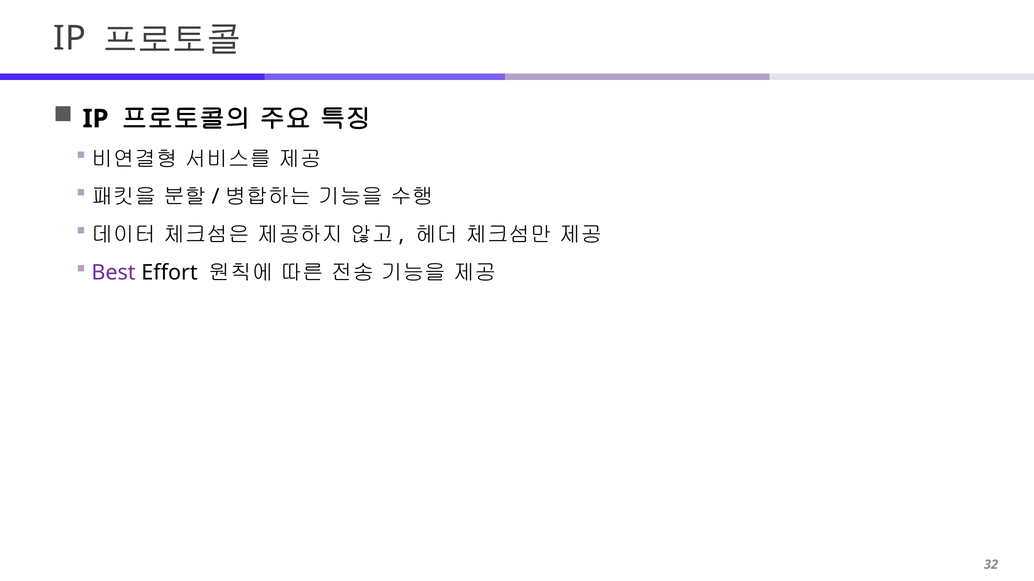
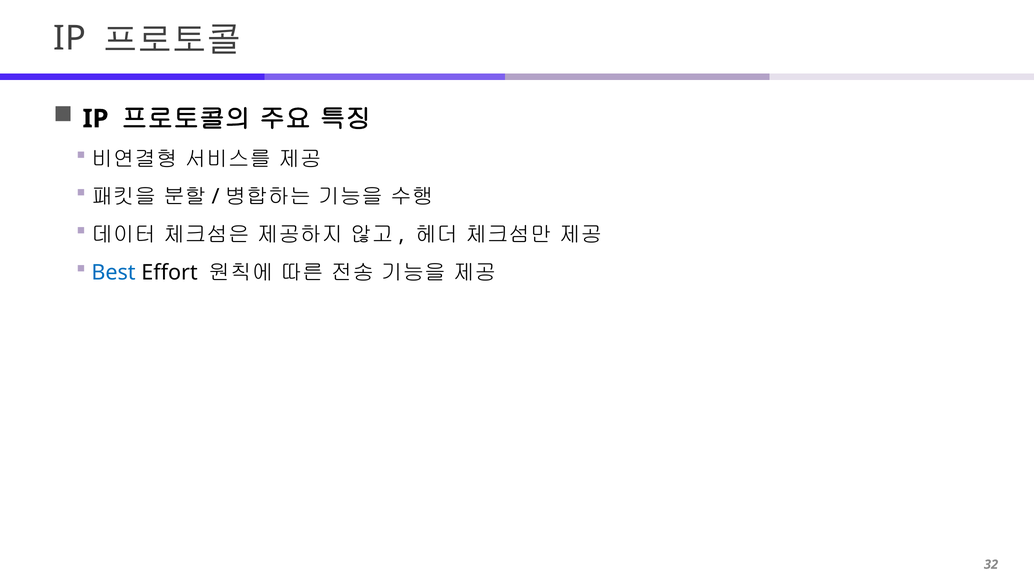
Best colour: purple -> blue
